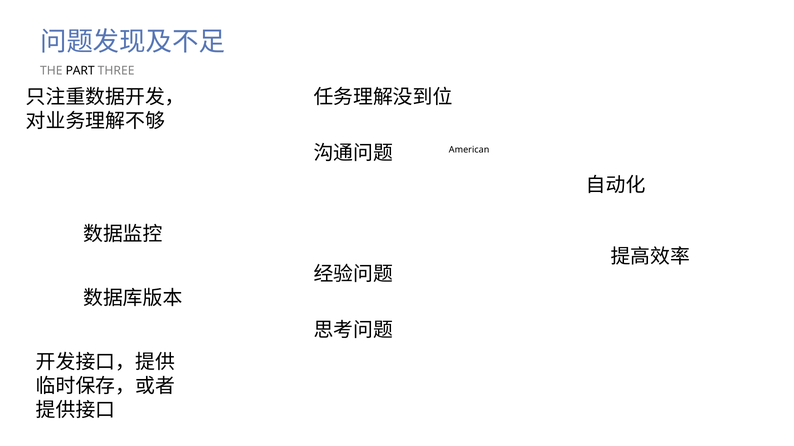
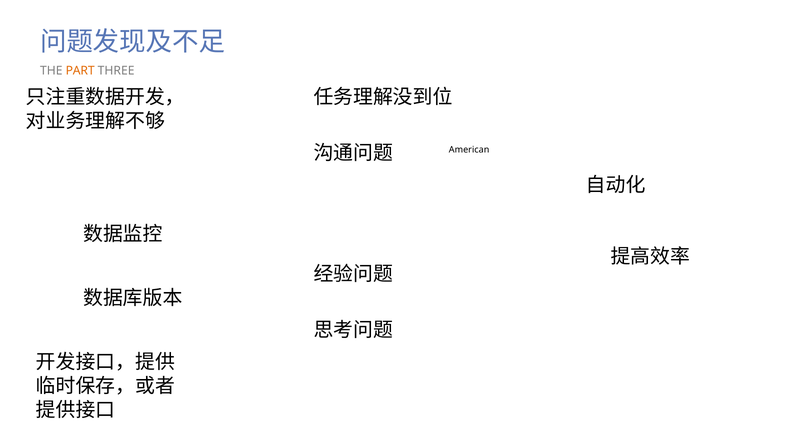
PART colour: black -> orange
